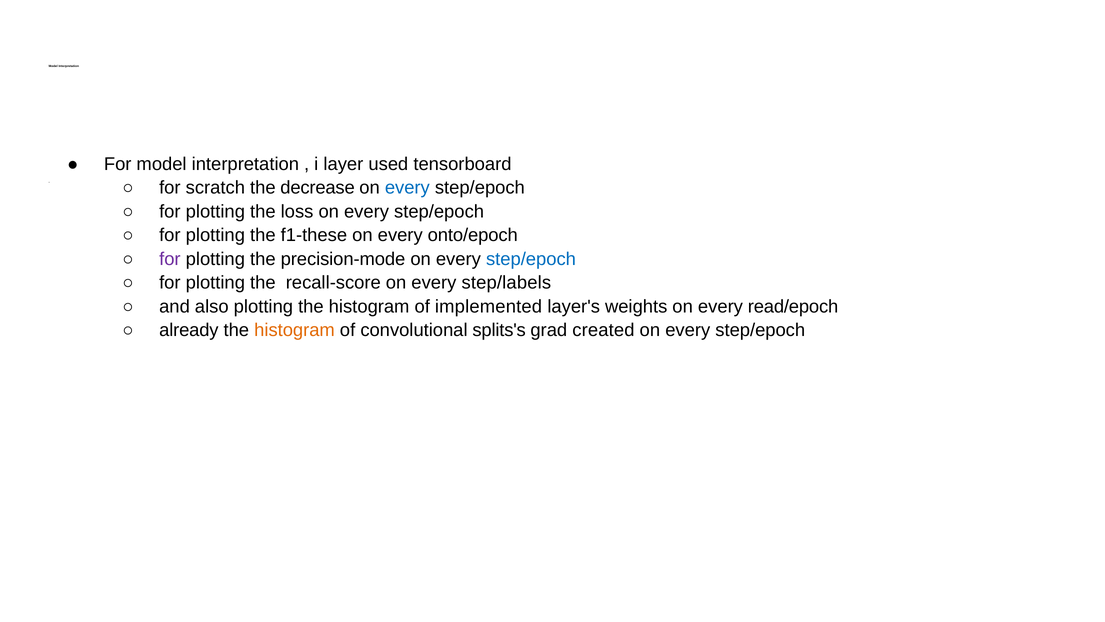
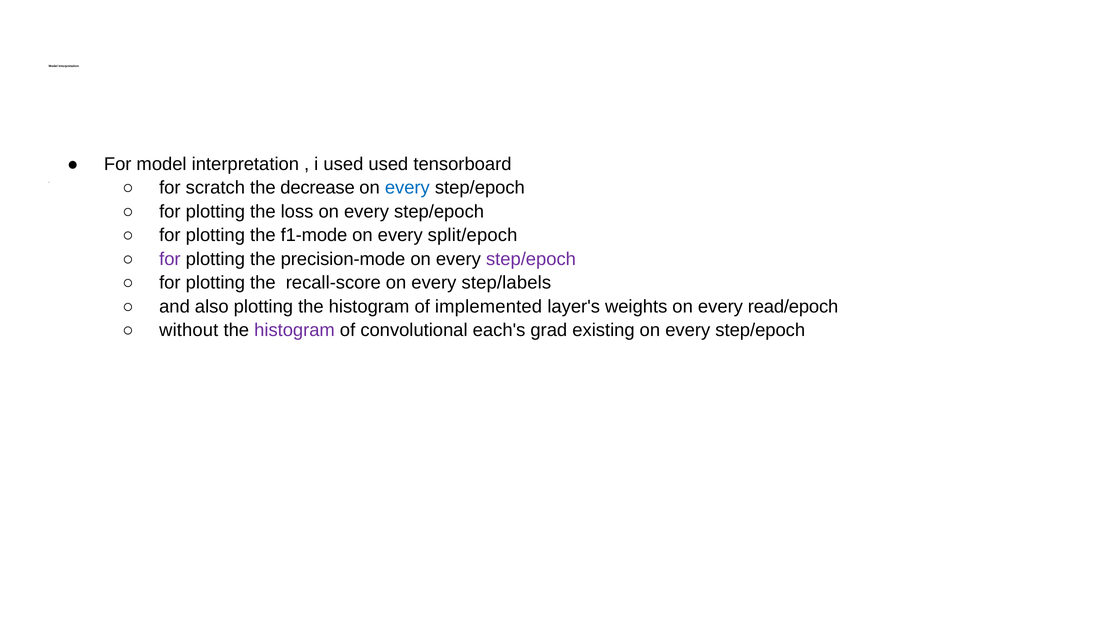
i layer: layer -> used
f1-these: f1-these -> f1-mode
onto/epoch: onto/epoch -> split/epoch
step/epoch at (531, 259) colour: blue -> purple
already: already -> without
histogram at (295, 330) colour: orange -> purple
splits's: splits's -> each's
created: created -> existing
